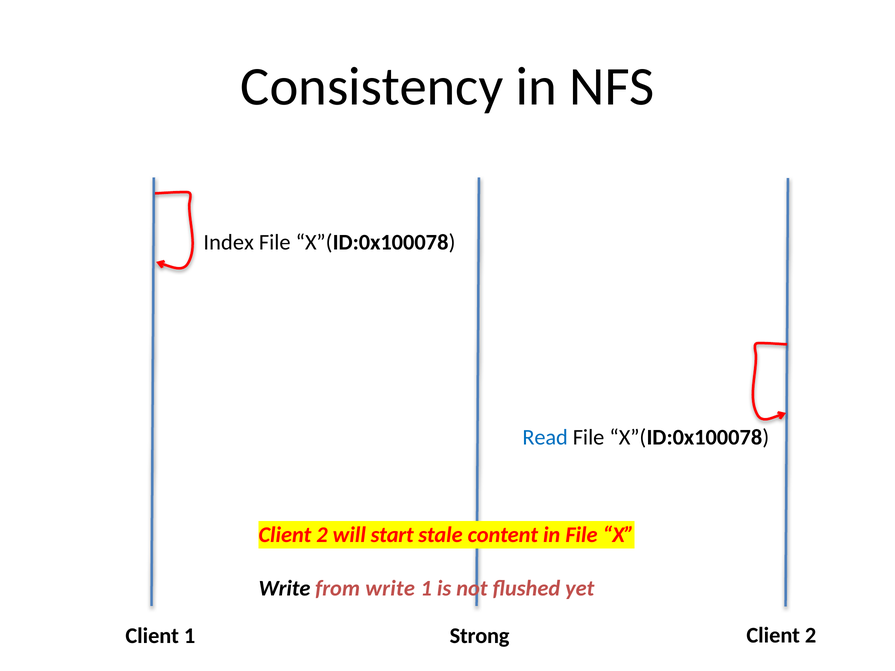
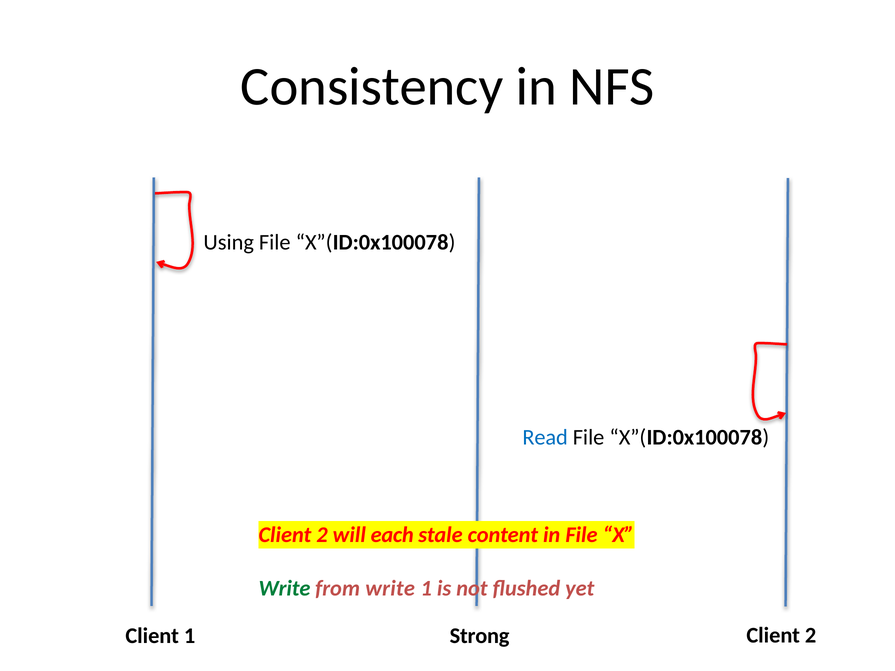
Index: Index -> Using
start: start -> each
Write at (285, 589) colour: black -> green
